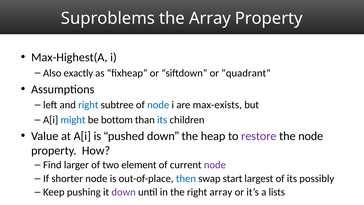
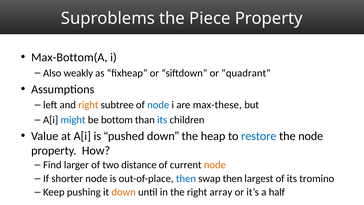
the Array: Array -> Piece
Max-Highest(A: Max-Highest(A -> Max-Bottom(A
exactly: exactly -> weakly
right at (88, 105) colour: blue -> orange
max-exists: max-exists -> max-these
restore colour: purple -> blue
element: element -> distance
node at (215, 165) colour: purple -> orange
swap start: start -> then
possibly: possibly -> tromino
down at (124, 192) colour: purple -> orange
lists: lists -> half
